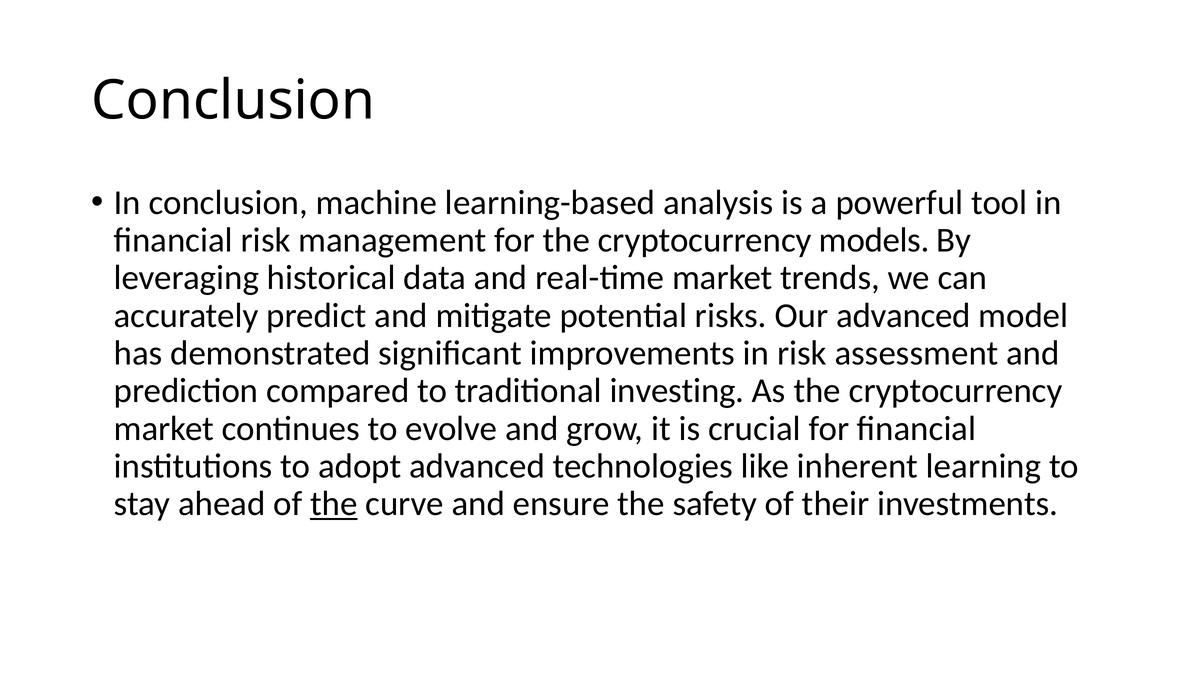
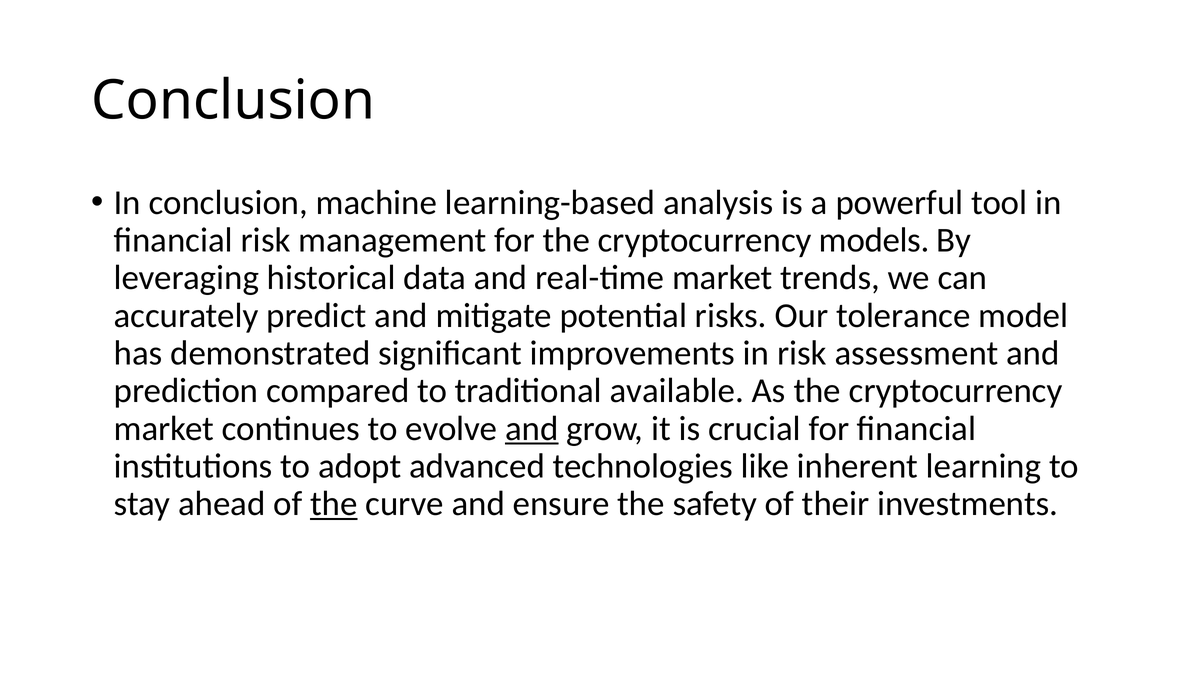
Our advanced: advanced -> tolerance
investing: investing -> available
and at (532, 429) underline: none -> present
